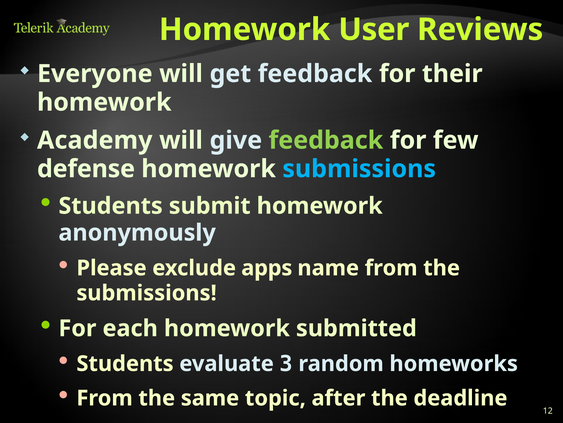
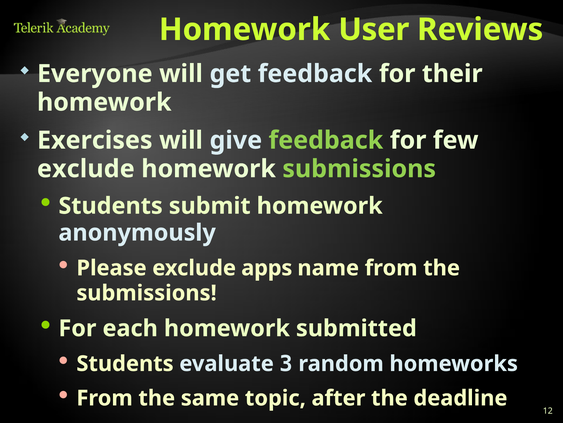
Academy: Academy -> Exercises
defense at (86, 169): defense -> exclude
submissions at (359, 169) colour: light blue -> light green
